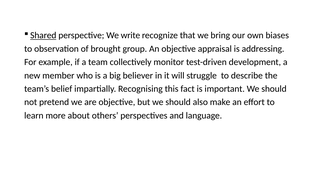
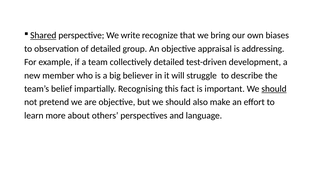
of brought: brought -> detailed
collectively monitor: monitor -> detailed
should at (274, 89) underline: none -> present
